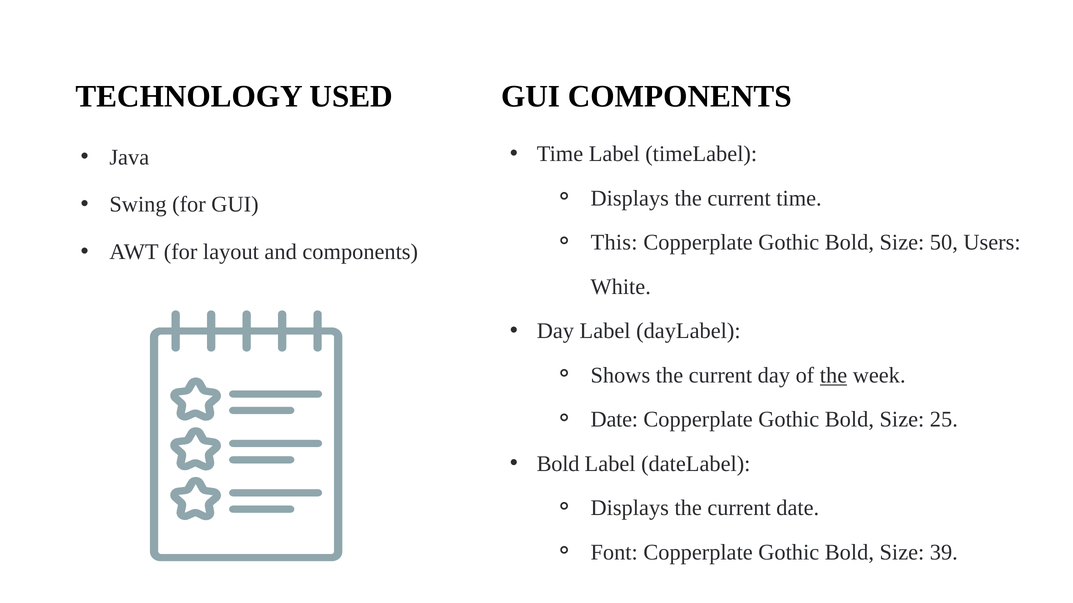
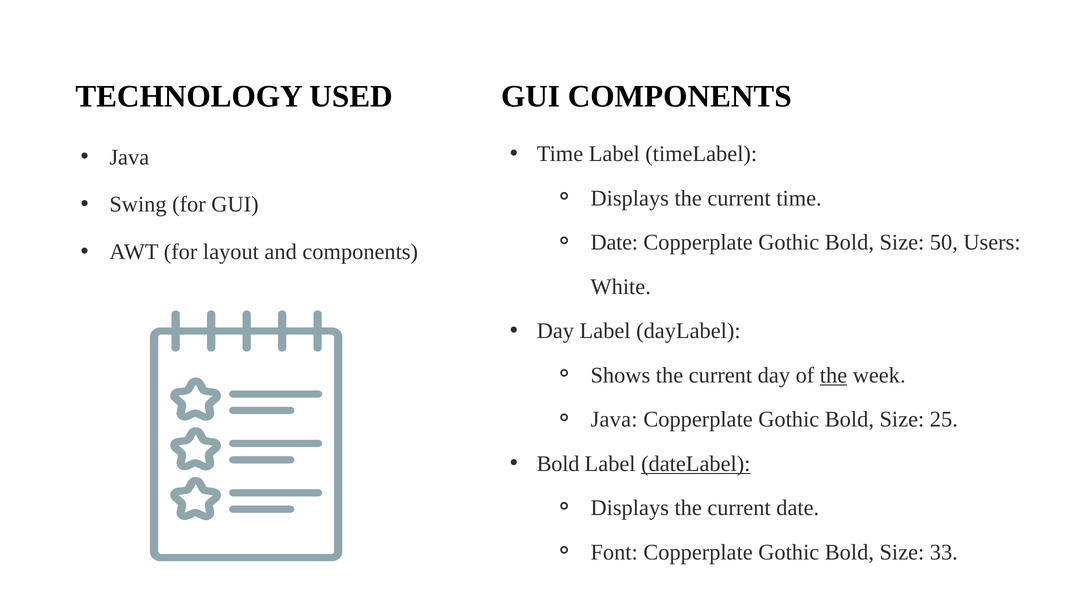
This at (614, 243): This -> Date
Date at (614, 420): Date -> Java
dateLabel underline: none -> present
39: 39 -> 33
